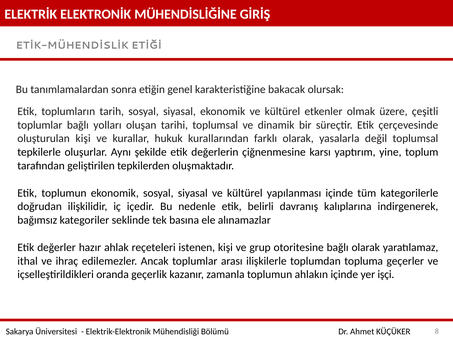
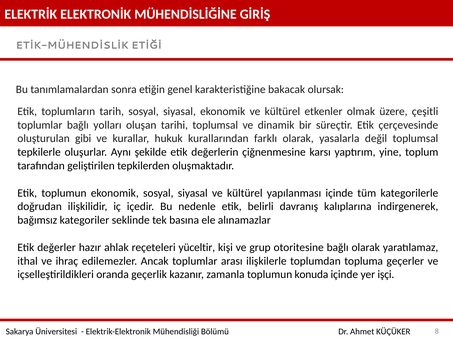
oluşturulan kişi: kişi -> gibi
istenen: istenen -> yüceltir
ahlakın: ahlakın -> konuda
